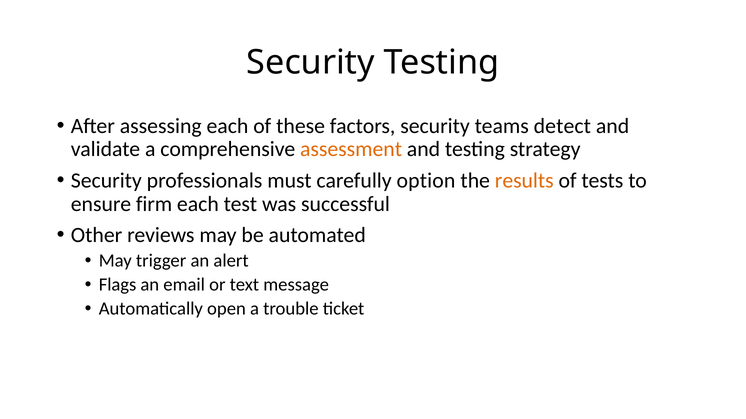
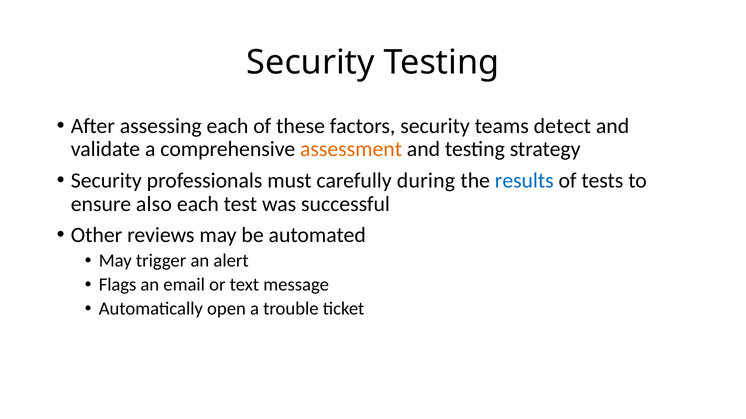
option: option -> during
results colour: orange -> blue
firm: firm -> also
